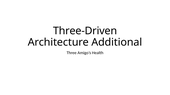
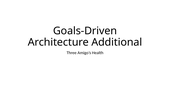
Three-Driven: Three-Driven -> Goals-Driven
